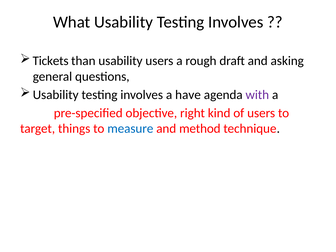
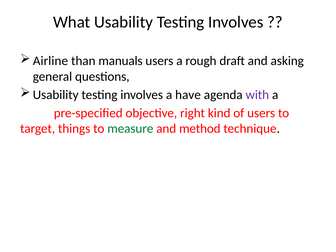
Tickets: Tickets -> Airline
than usability: usability -> manuals
measure colour: blue -> green
